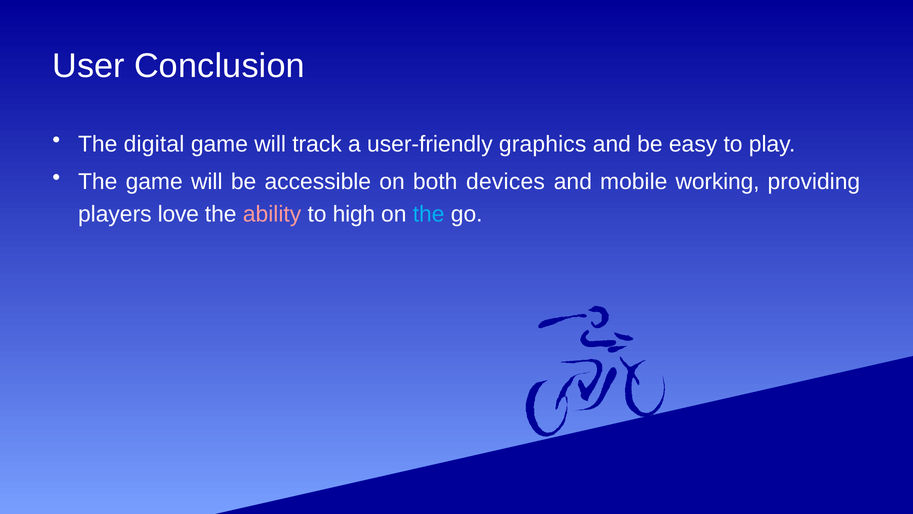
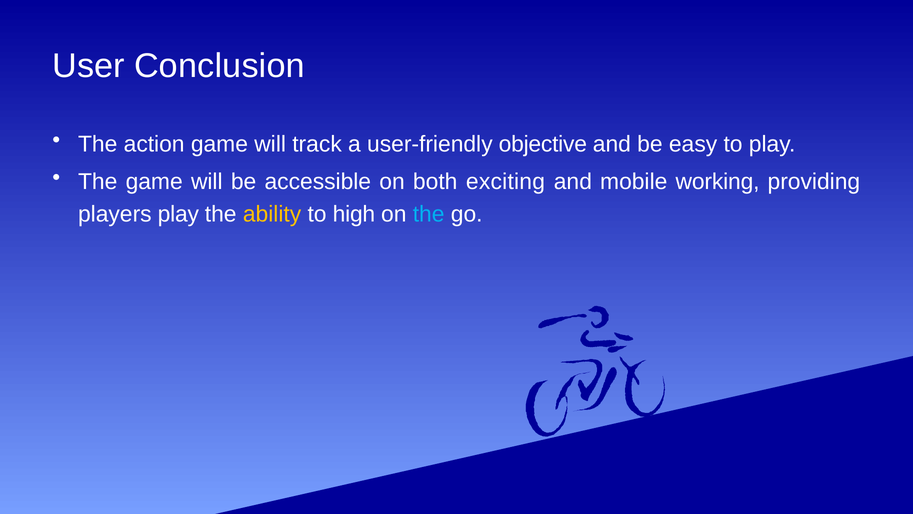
digital: digital -> action
graphics: graphics -> objective
devices: devices -> exciting
players love: love -> play
ability colour: pink -> yellow
